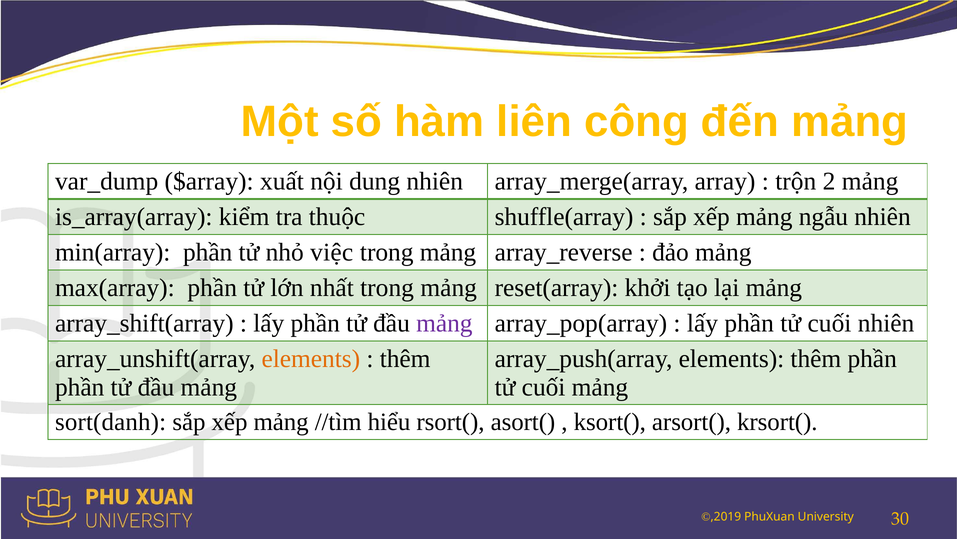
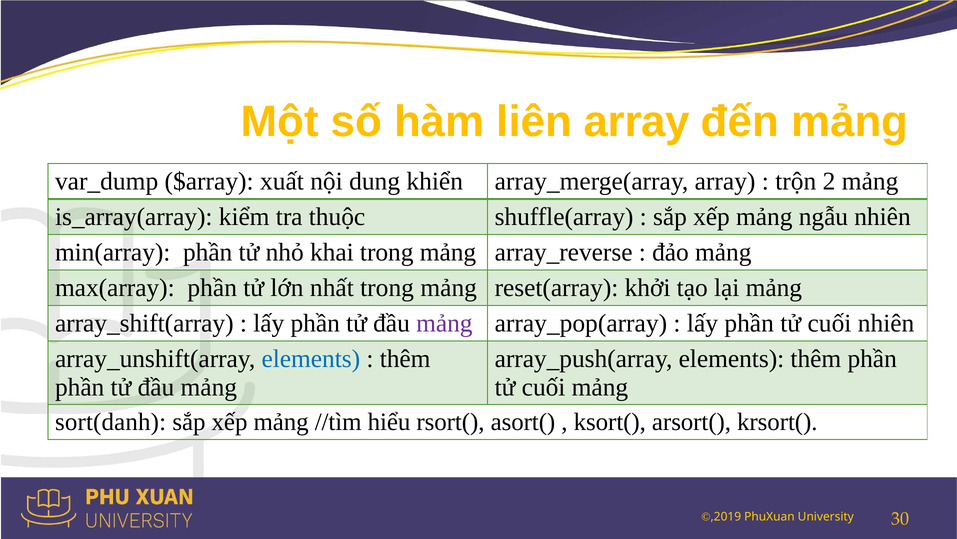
liên công: công -> array
dung nhiên: nhiên -> khiển
việc: việc -> khai
elements at (311, 358) colour: orange -> blue
